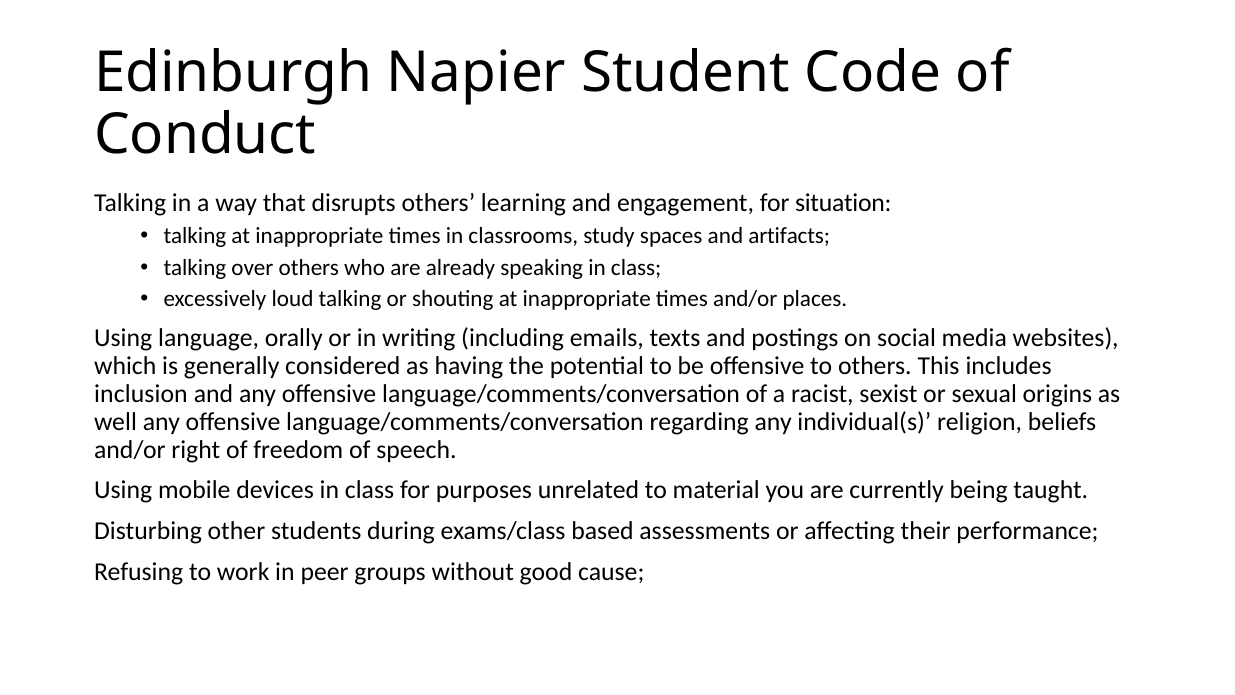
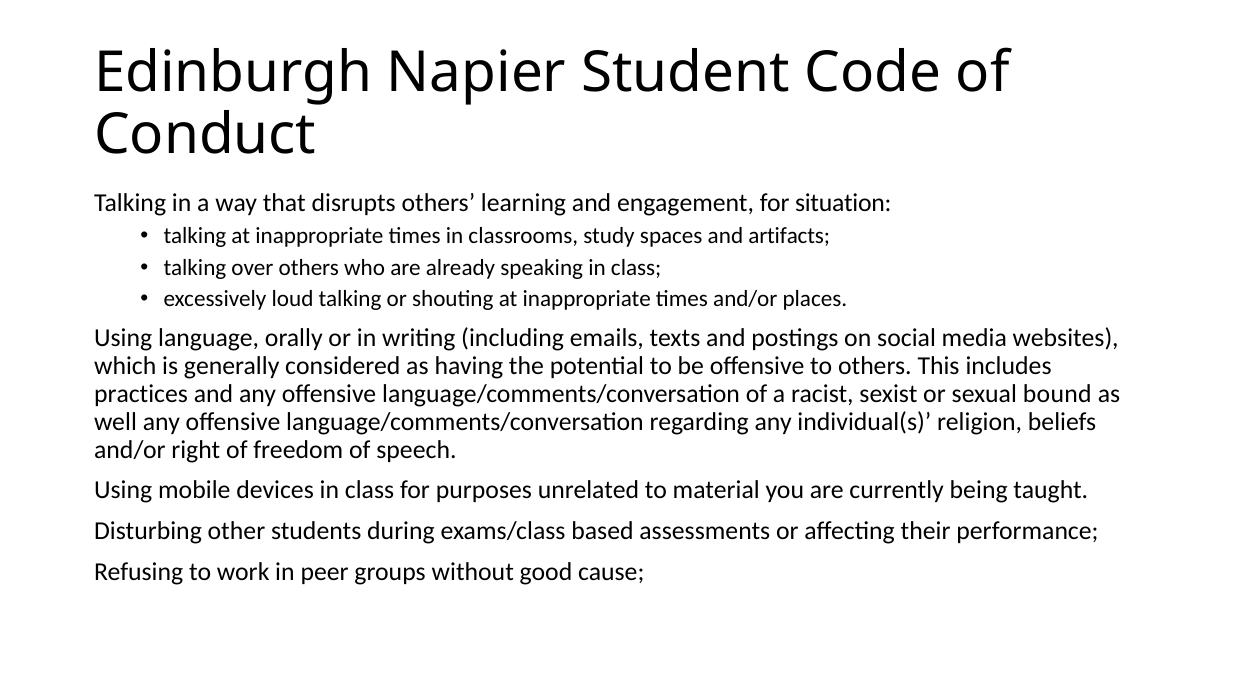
inclusion: inclusion -> practices
origins: origins -> bound
